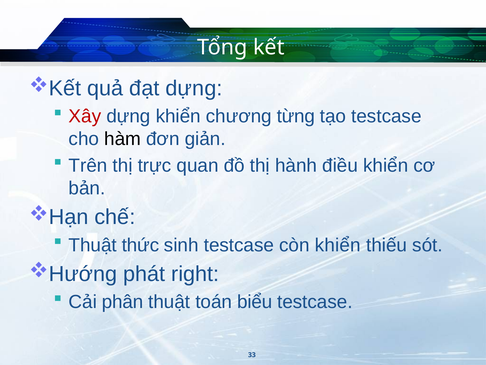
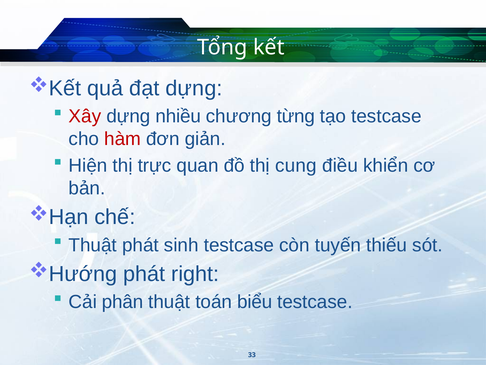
dựng khiển: khiển -> nhiều
hàm colour: black -> red
Trên: Trên -> Hiện
hành: hành -> cung
Thuật thức: thức -> phát
còn khiển: khiển -> tuyến
